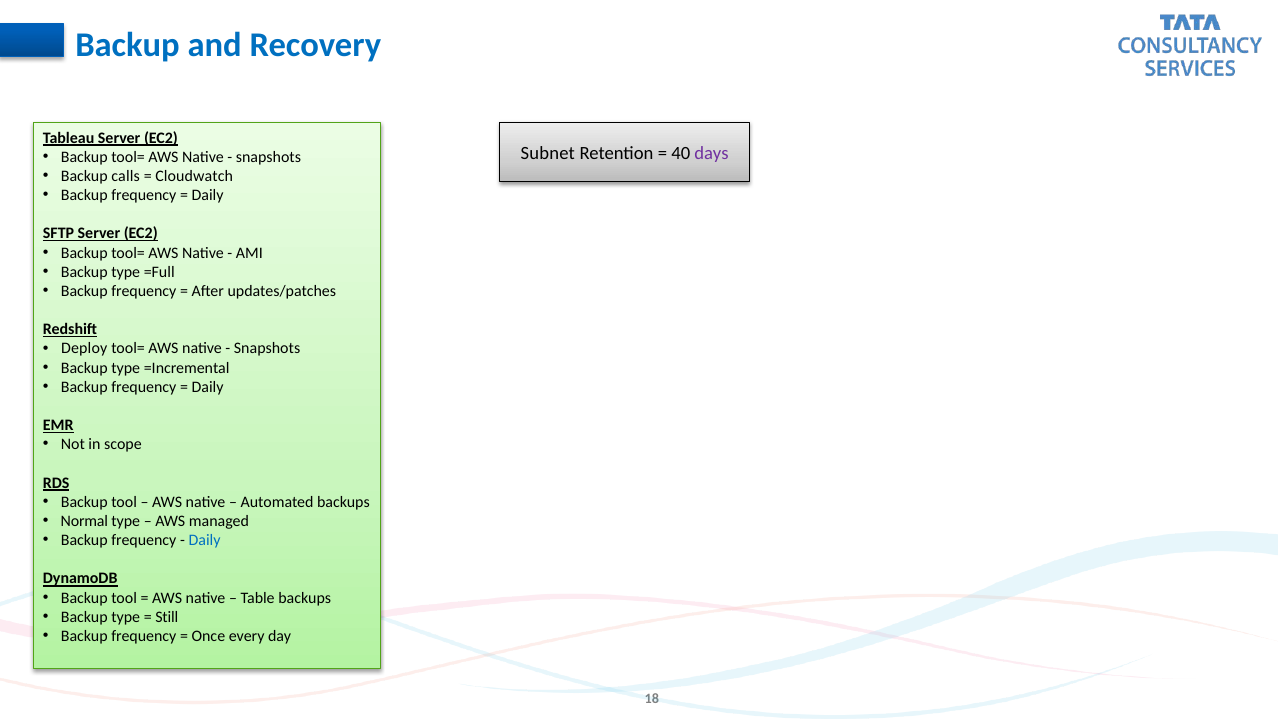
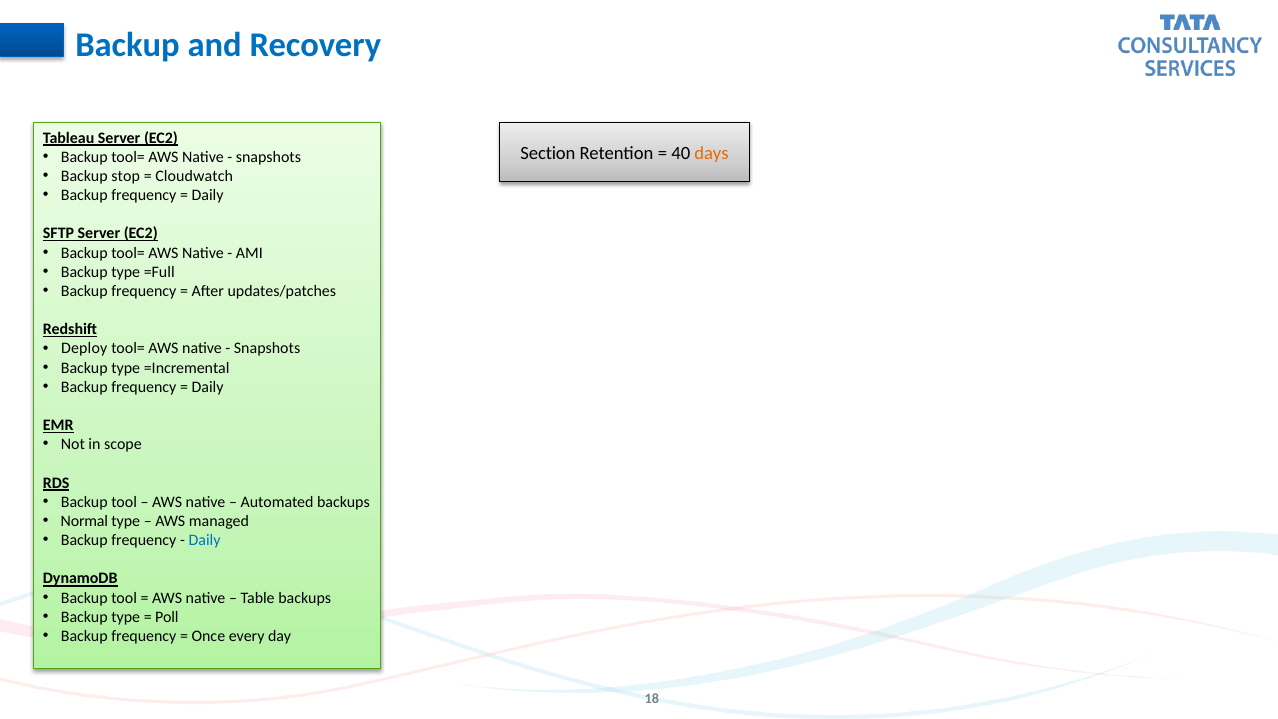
Subnet: Subnet -> Section
days colour: purple -> orange
calls: calls -> stop
Still: Still -> Poll
